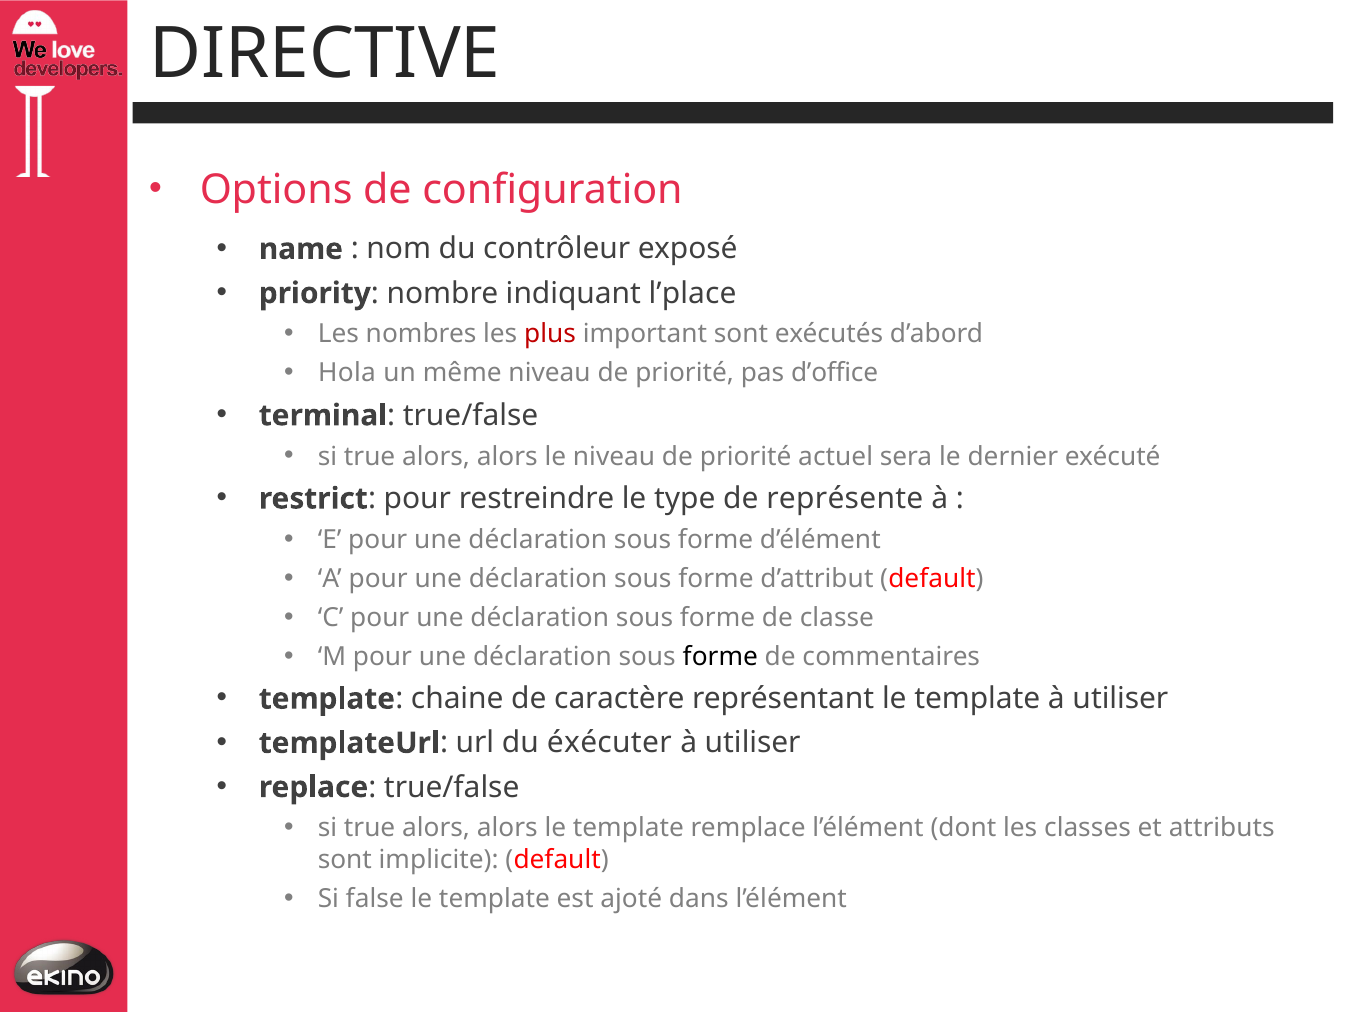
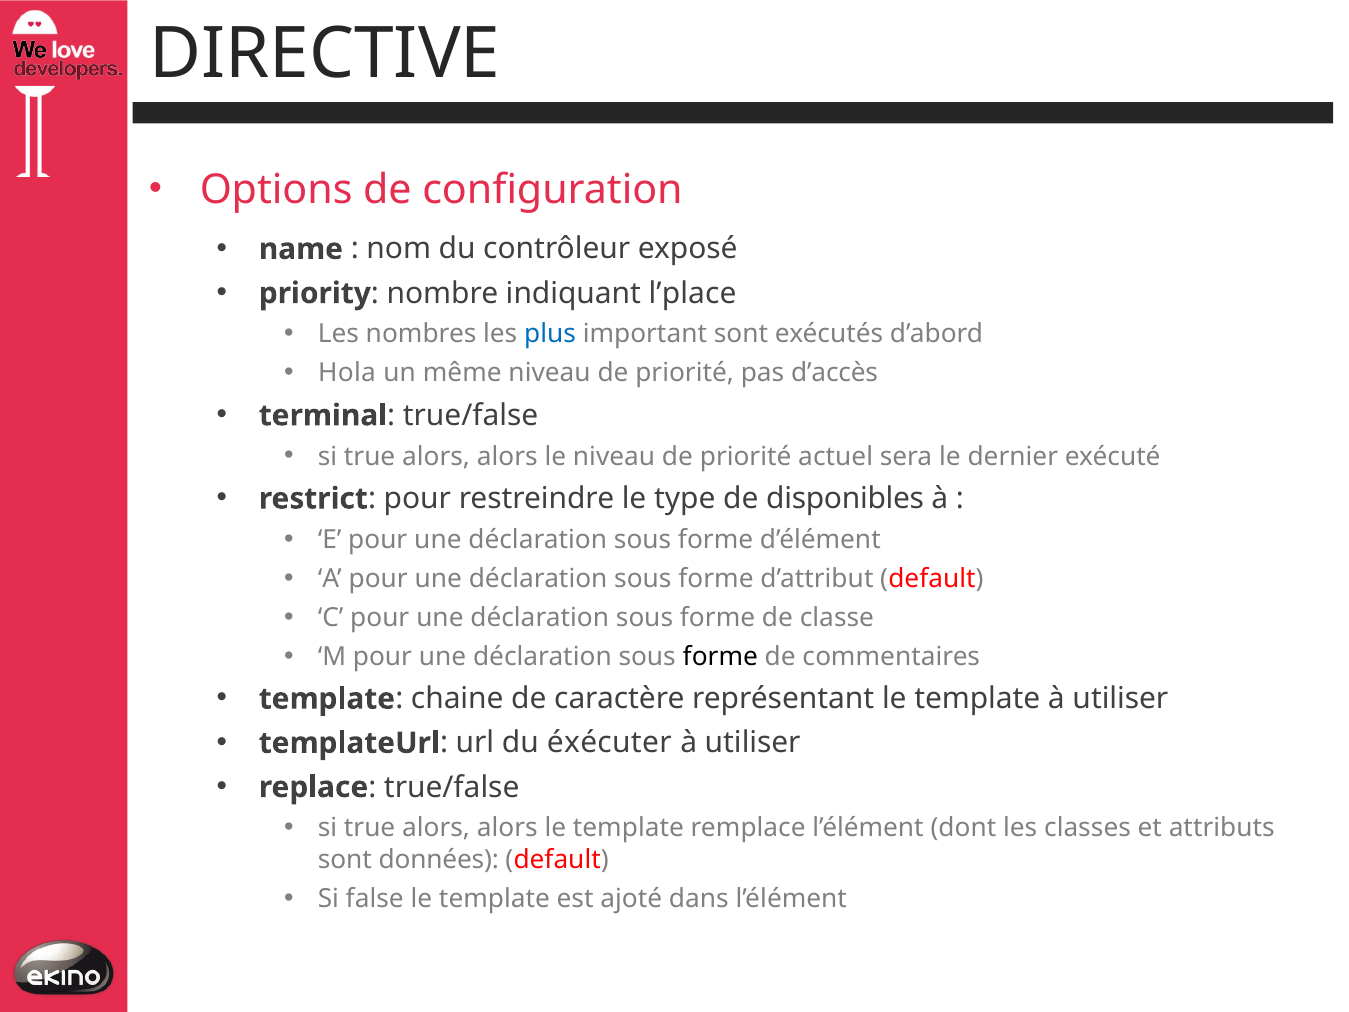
plus colour: red -> blue
d’office: d’office -> d’accès
représente: représente -> disponibles
implicite: implicite -> données
